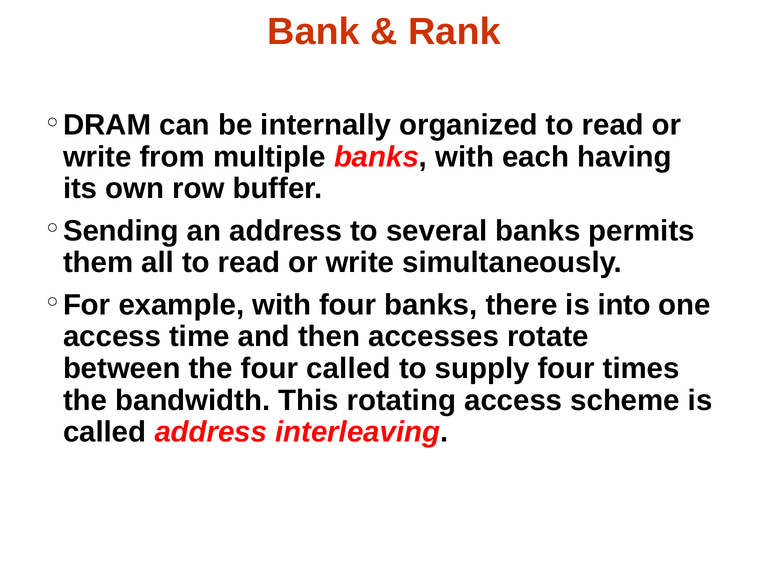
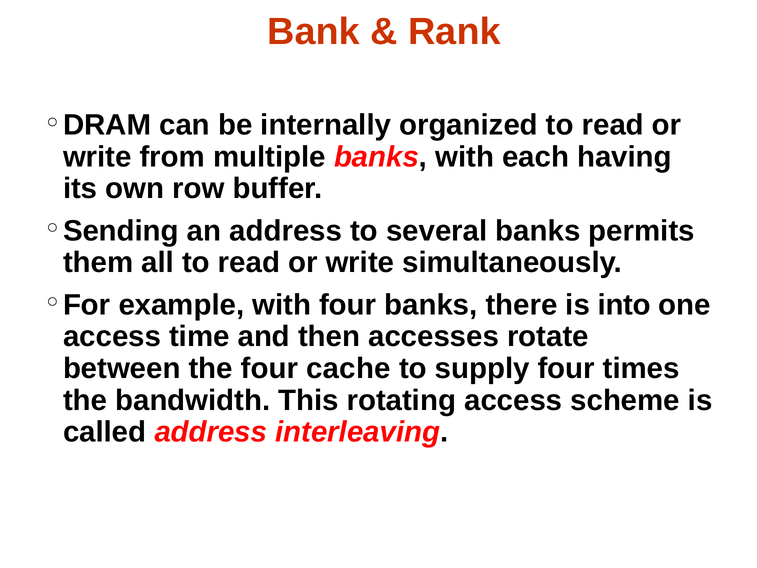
four called: called -> cache
